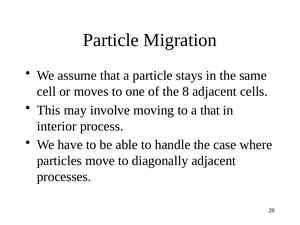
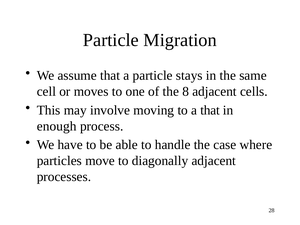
interior: interior -> enough
